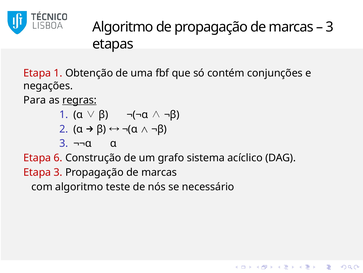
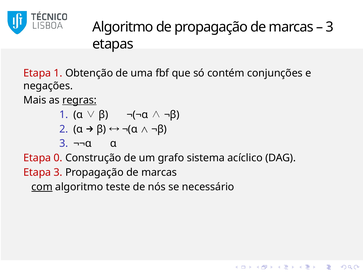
Para: Para -> Mais
6: 6 -> 0
com underline: none -> present
